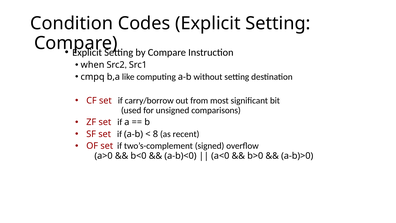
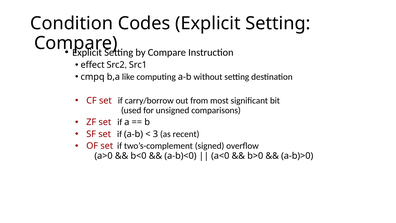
when: when -> effect
8: 8 -> 3
